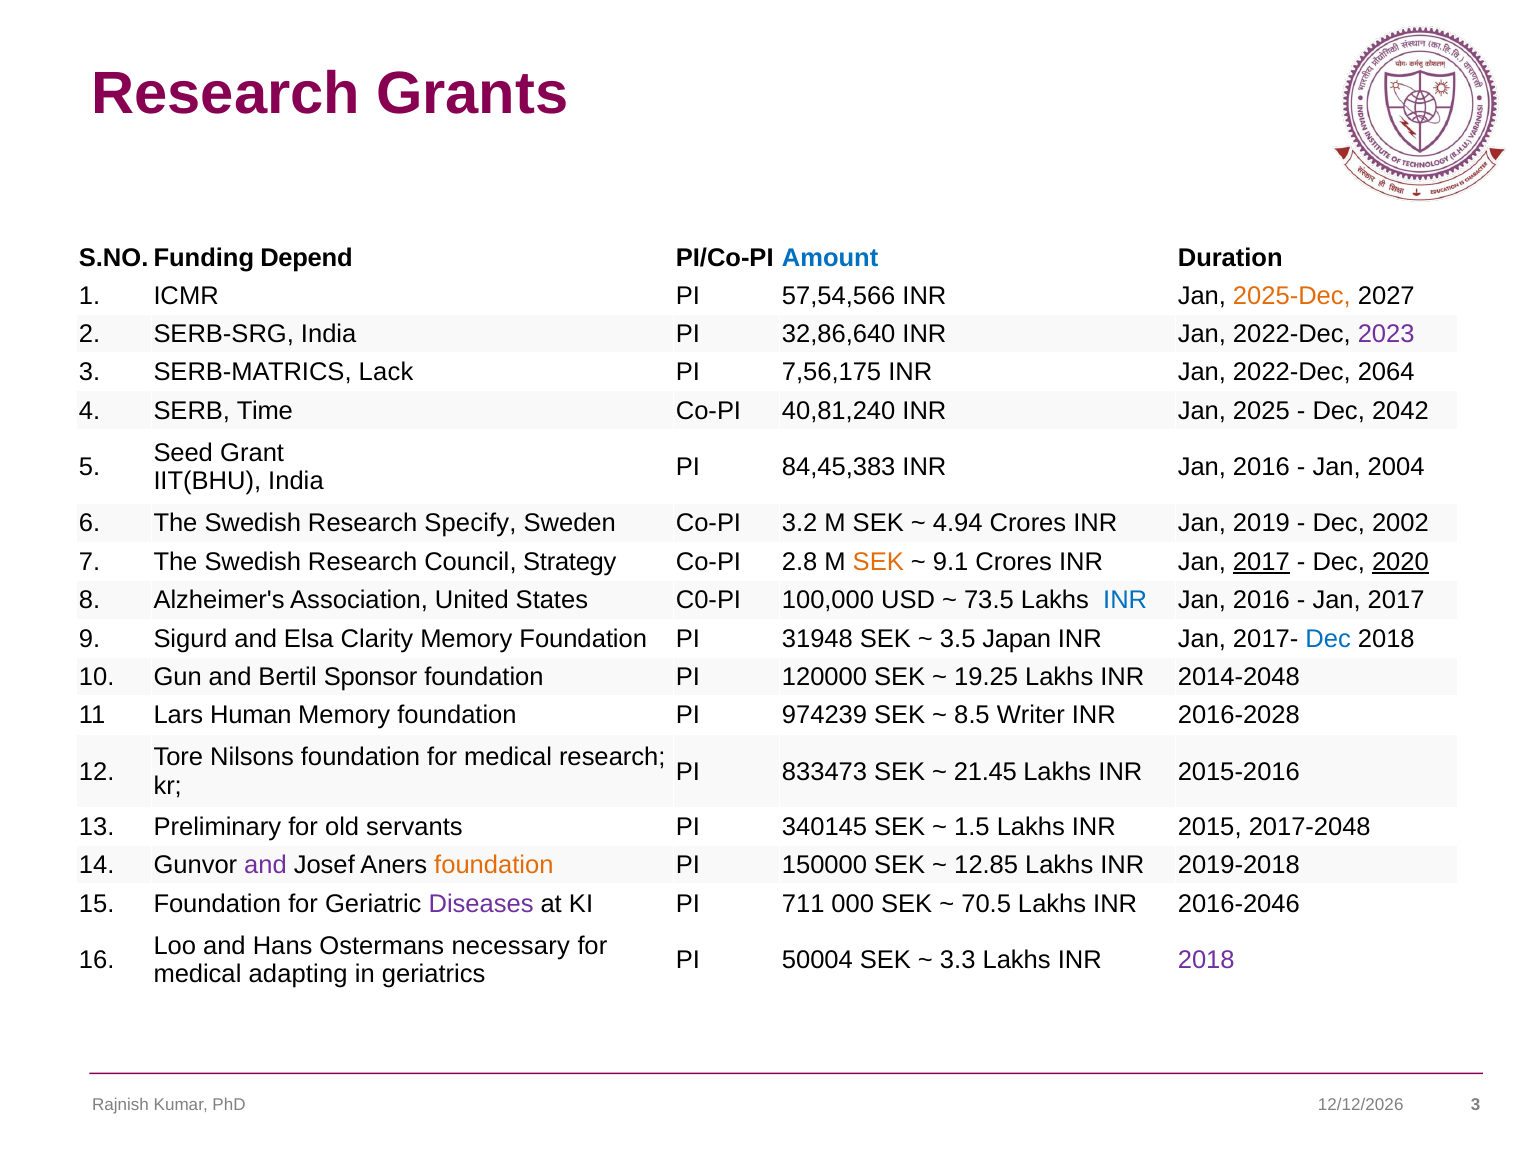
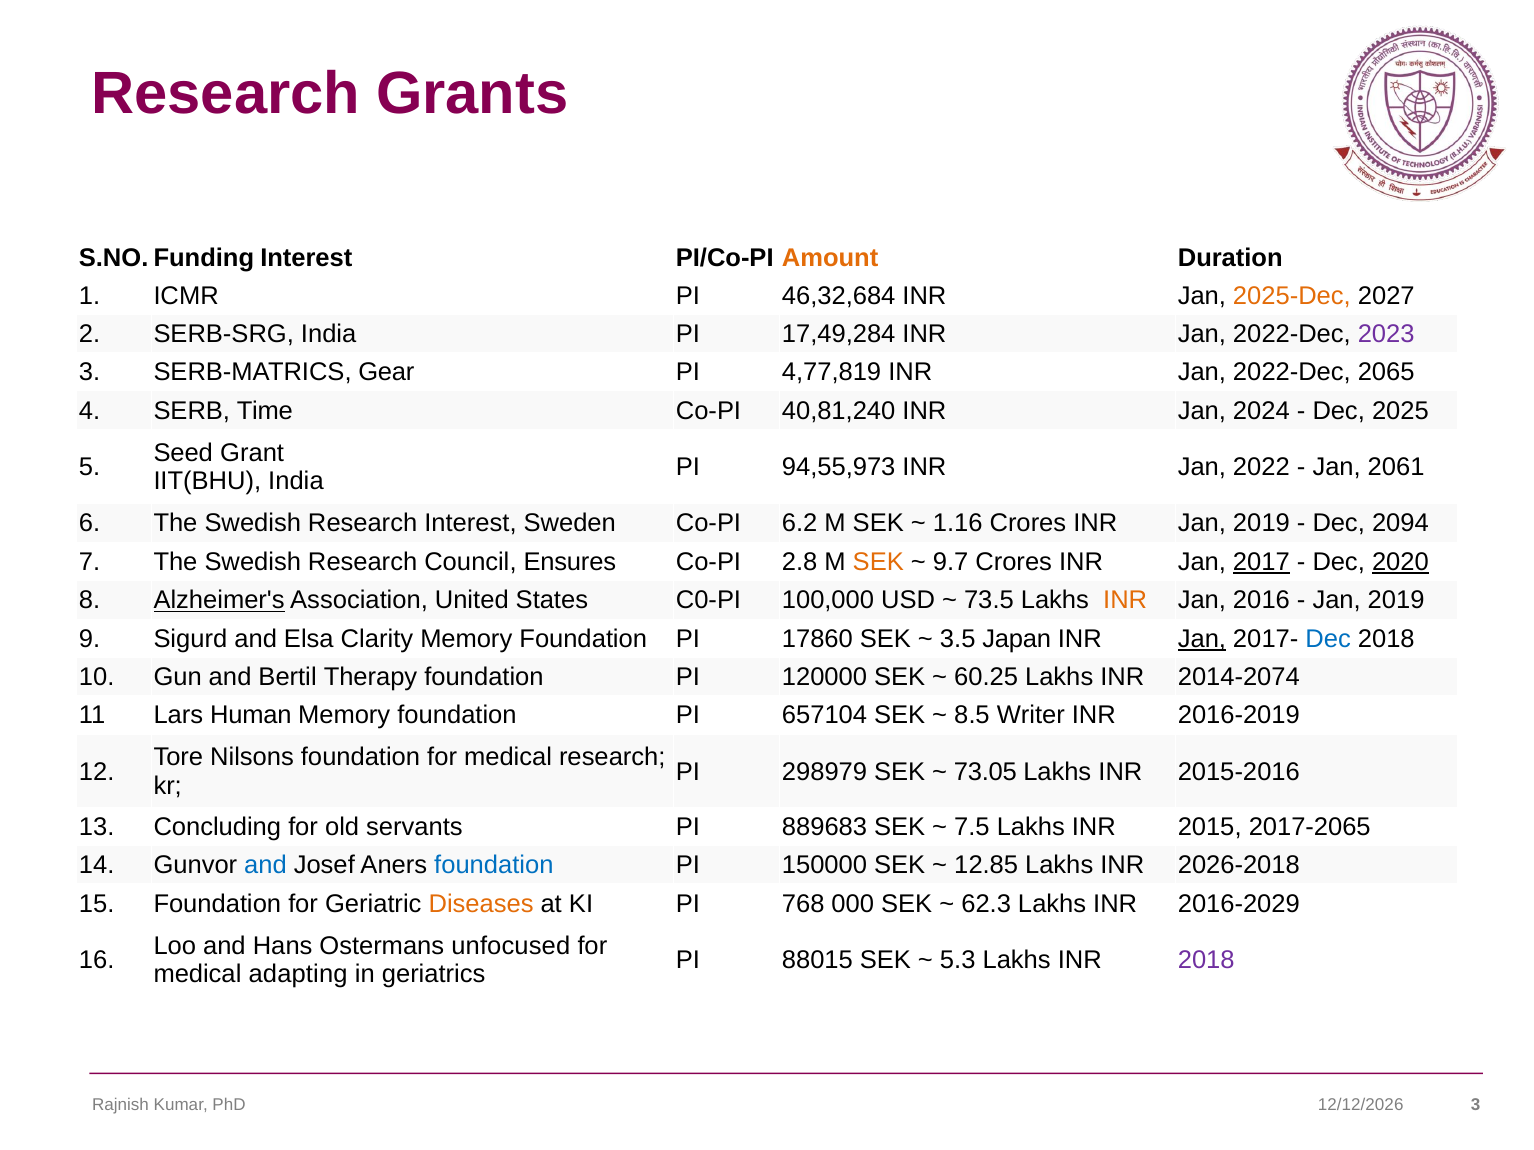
Depend at (306, 258): Depend -> Interest
Amount colour: blue -> orange
57,54,566: 57,54,566 -> 46,32,684
32,86,640: 32,86,640 -> 17,49,284
Lack: Lack -> Gear
7,56,175: 7,56,175 -> 4,77,819
2064: 2064 -> 2065
2025: 2025 -> 2024
2042: 2042 -> 2025
84,45,383: 84,45,383 -> 94,55,973
2016 at (1261, 467): 2016 -> 2022
2004: 2004 -> 2061
Research Specify: Specify -> Interest
3.2: 3.2 -> 6.2
4.94: 4.94 -> 1.16
2002: 2002 -> 2094
Strategy: Strategy -> Ensures
9.1: 9.1 -> 9.7
Alzheimer's underline: none -> present
INR at (1125, 601) colour: blue -> orange
2017 at (1396, 601): 2017 -> 2019
31948: 31948 -> 17860
Jan at (1202, 639) underline: none -> present
Sponsor: Sponsor -> Therapy
19.25: 19.25 -> 60.25
2014-2048: 2014-2048 -> 2014-2074
974239: 974239 -> 657104
2016-2028: 2016-2028 -> 2016-2019
833473: 833473 -> 298979
21.45: 21.45 -> 73.05
Preliminary: Preliminary -> Concluding
340145: 340145 -> 889683
1.5: 1.5 -> 7.5
2017-2048: 2017-2048 -> 2017-2065
and at (265, 865) colour: purple -> blue
foundation at (494, 865) colour: orange -> blue
2019-2018: 2019-2018 -> 2026-2018
Diseases colour: purple -> orange
711: 711 -> 768
70.5: 70.5 -> 62.3
2016-2046: 2016-2046 -> 2016-2029
necessary: necessary -> unfocused
50004: 50004 -> 88015
3.3: 3.3 -> 5.3
